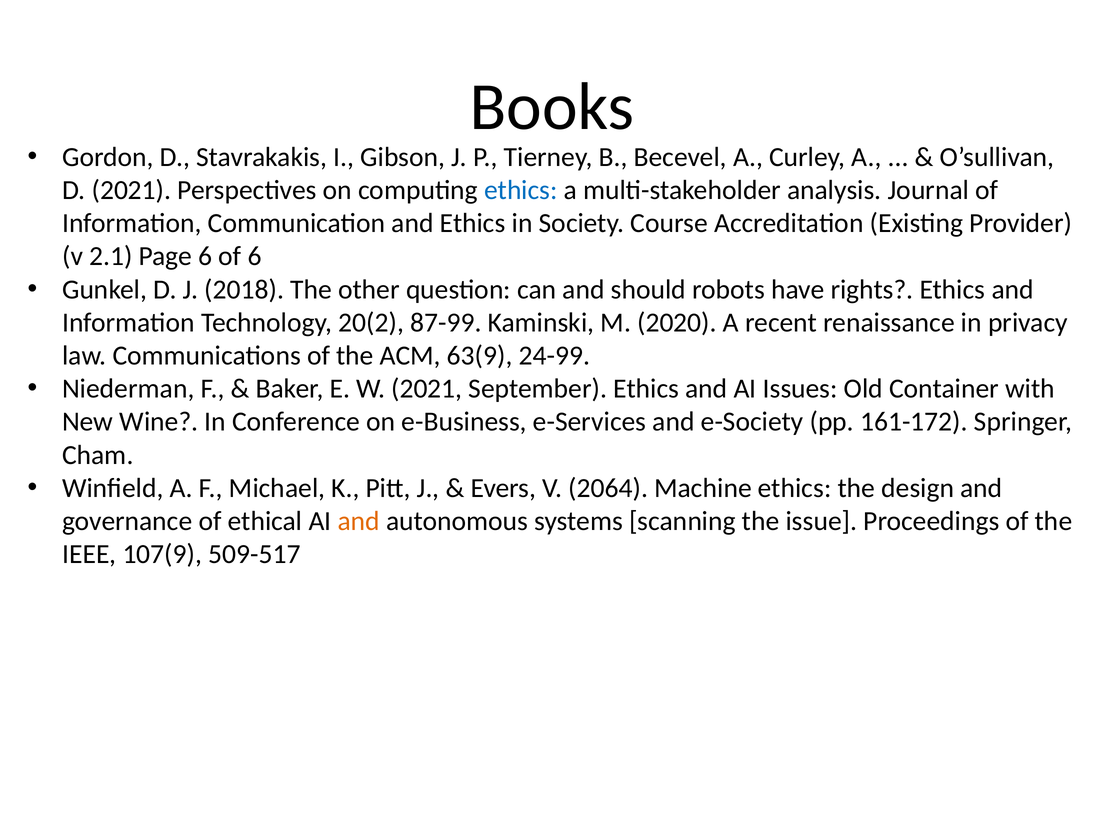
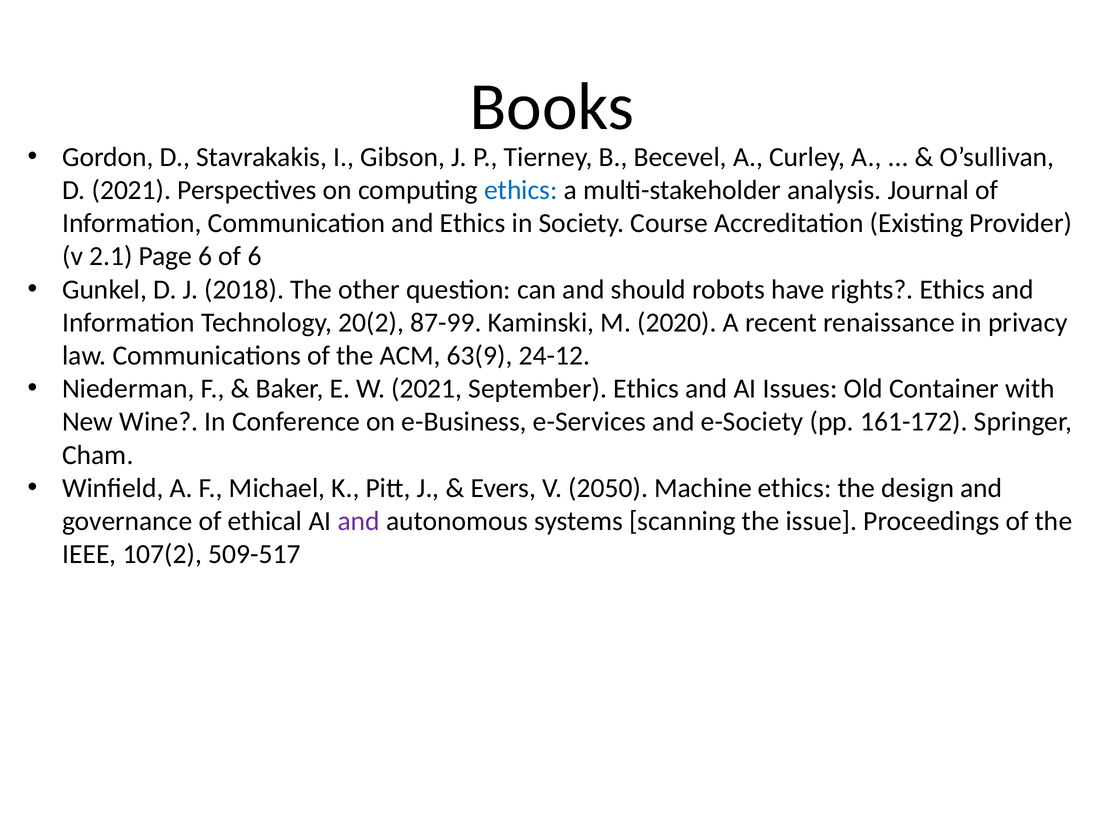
24-99: 24-99 -> 24-12
2064: 2064 -> 2050
and at (359, 521) colour: orange -> purple
107(9: 107(9 -> 107(2
